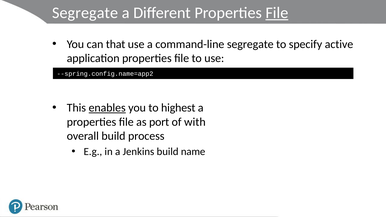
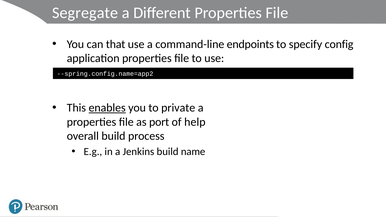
File at (277, 13) underline: present -> none
command-line segregate: segregate -> endpoints
active: active -> config
highest: highest -> private
with: with -> help
